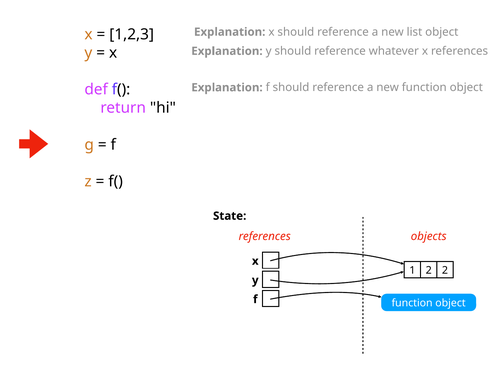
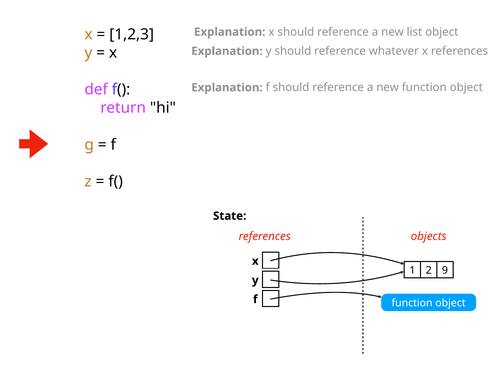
2 2: 2 -> 9
